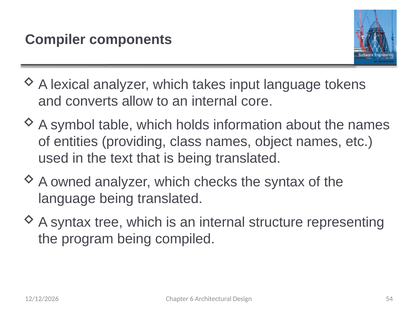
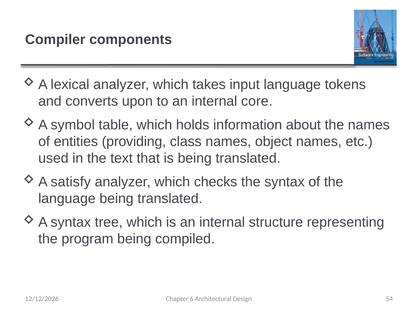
allow: allow -> upon
owned: owned -> satisfy
